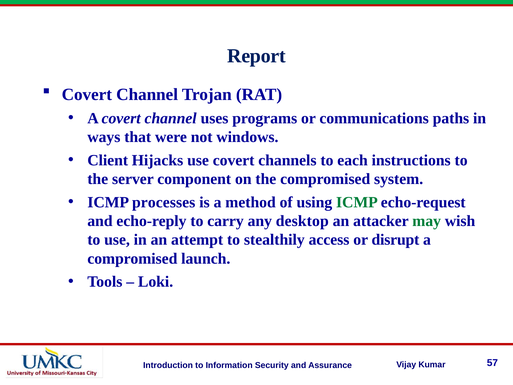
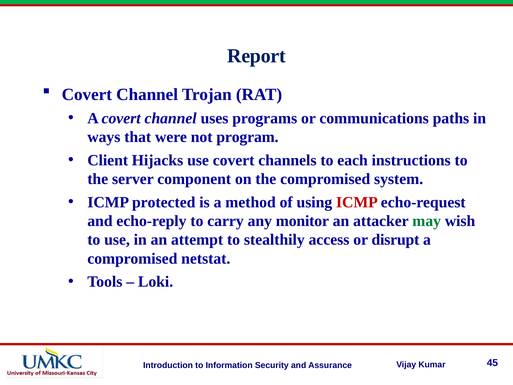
windows: windows -> program
processes: processes -> protected
ICMP at (357, 202) colour: green -> red
desktop: desktop -> monitor
launch: launch -> netstat
57: 57 -> 45
